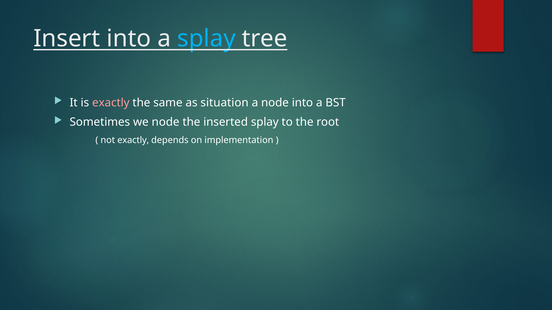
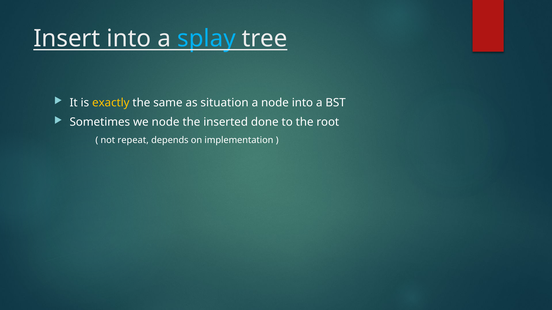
exactly at (111, 103) colour: pink -> yellow
inserted splay: splay -> done
not exactly: exactly -> repeat
